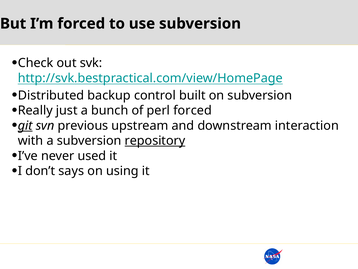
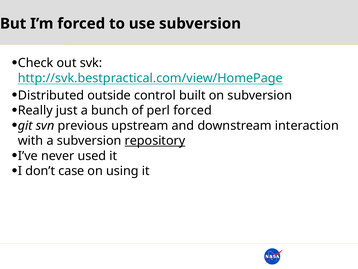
backup: backup -> outside
git underline: present -> none
says: says -> case
